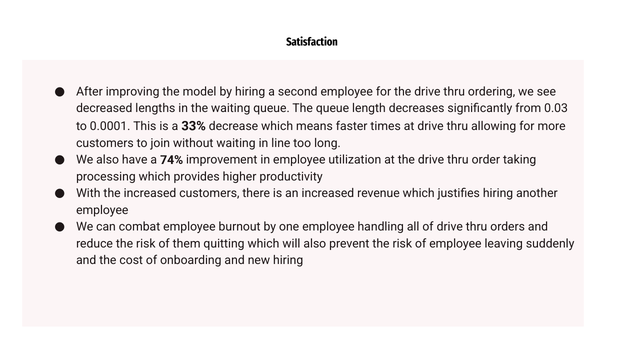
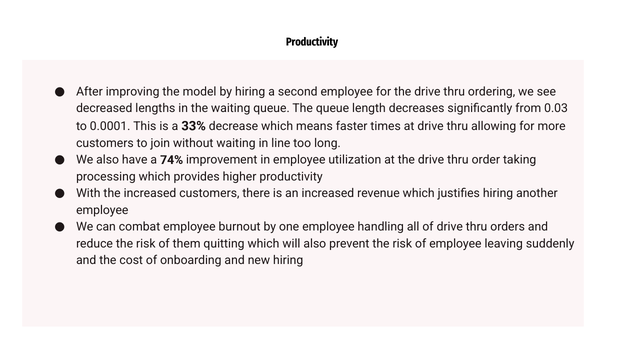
Satisfaction at (312, 42): Satisfaction -> Productivity
